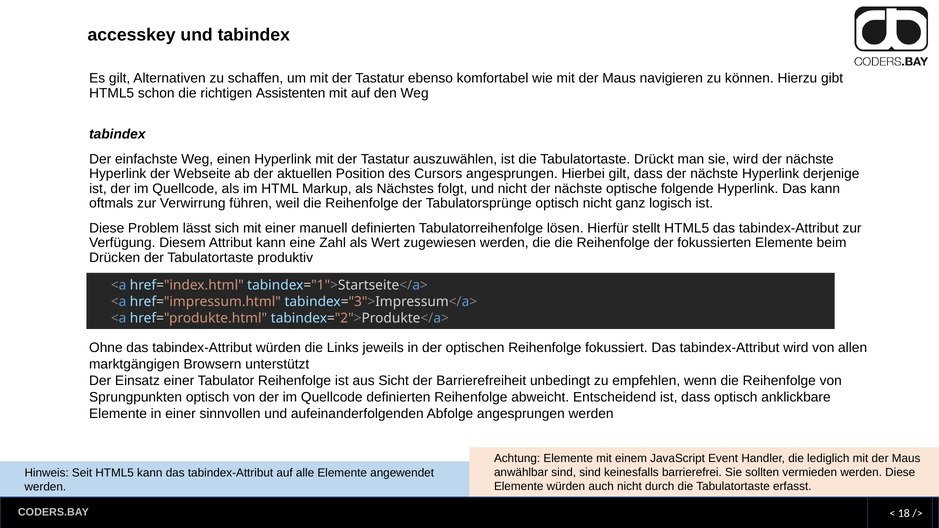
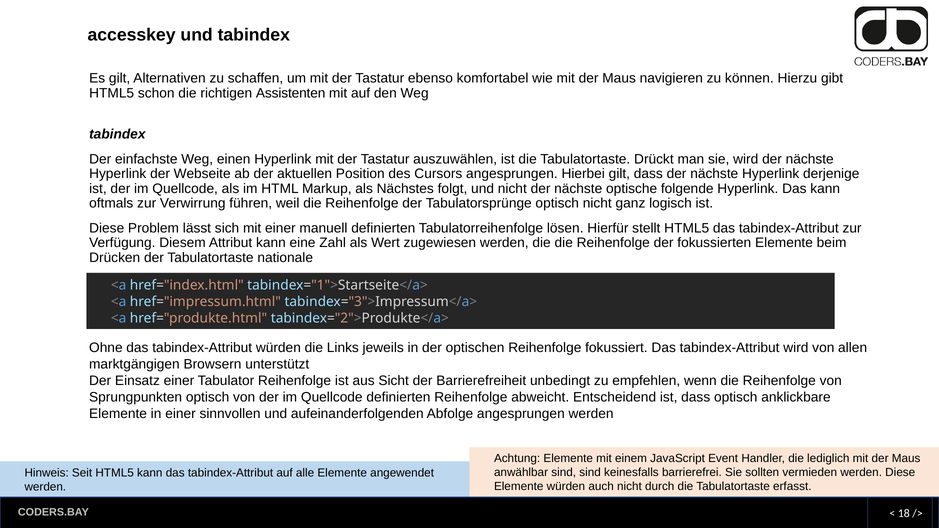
produktiv: produktiv -> nationale
